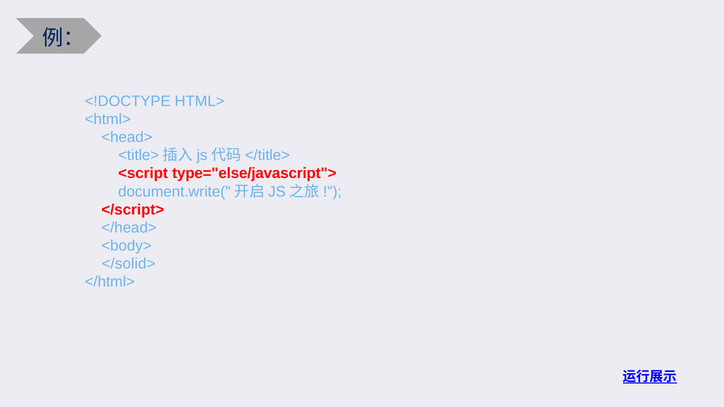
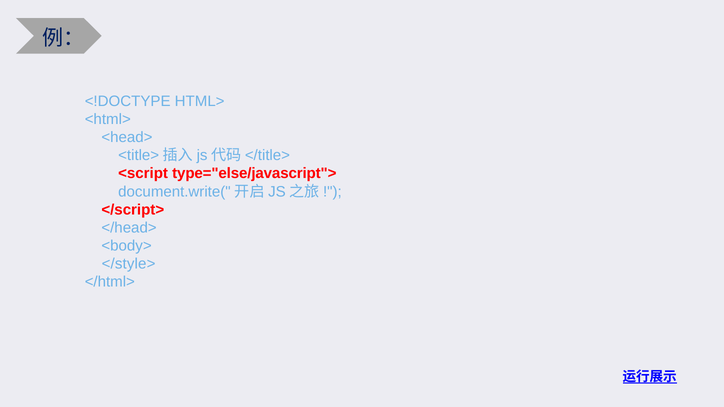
</solid>: </solid> -> </style>
